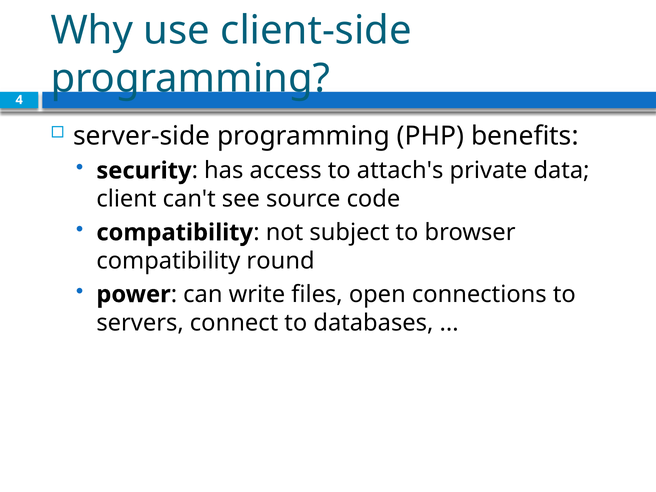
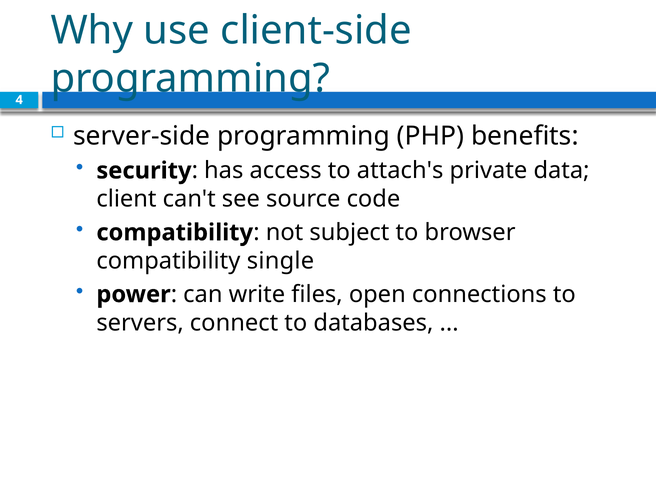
round: round -> single
